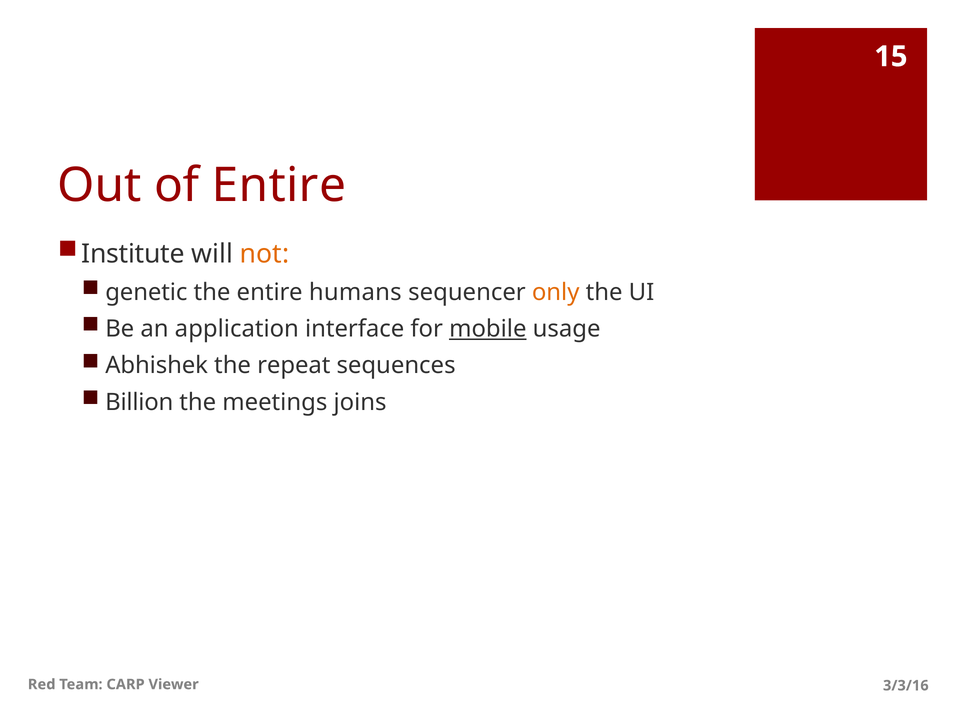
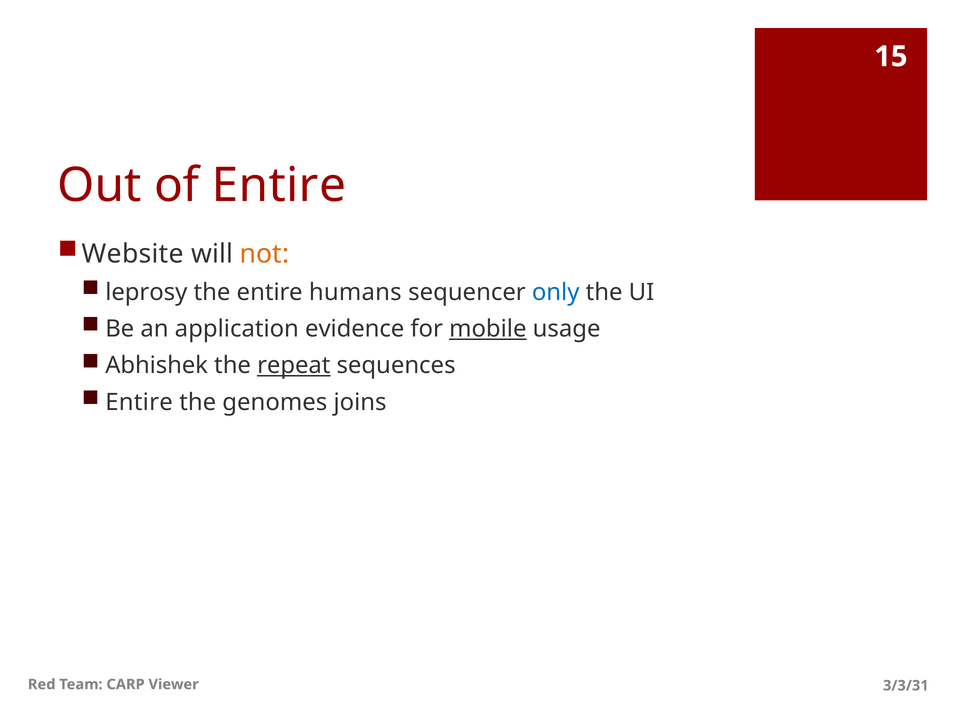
Institute: Institute -> Website
genetic: genetic -> leprosy
only colour: orange -> blue
interface: interface -> evidence
repeat underline: none -> present
Billion at (139, 402): Billion -> Entire
meetings: meetings -> genomes
3/3/16: 3/3/16 -> 3/3/31
